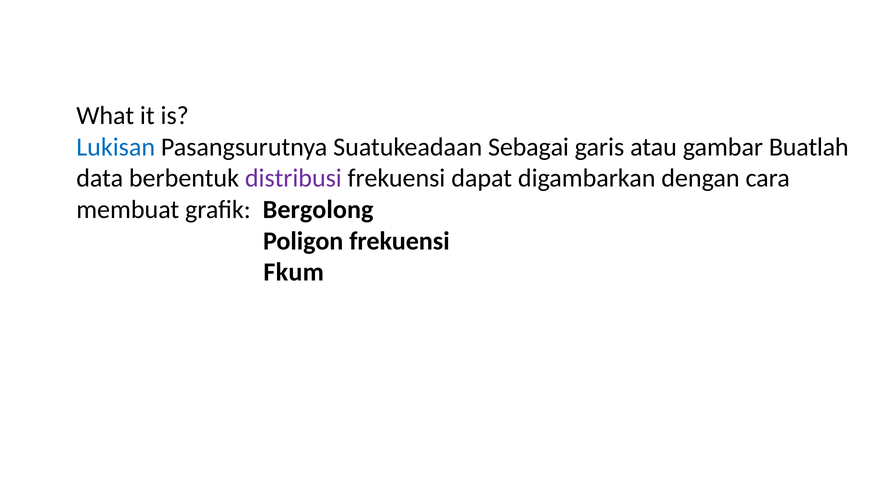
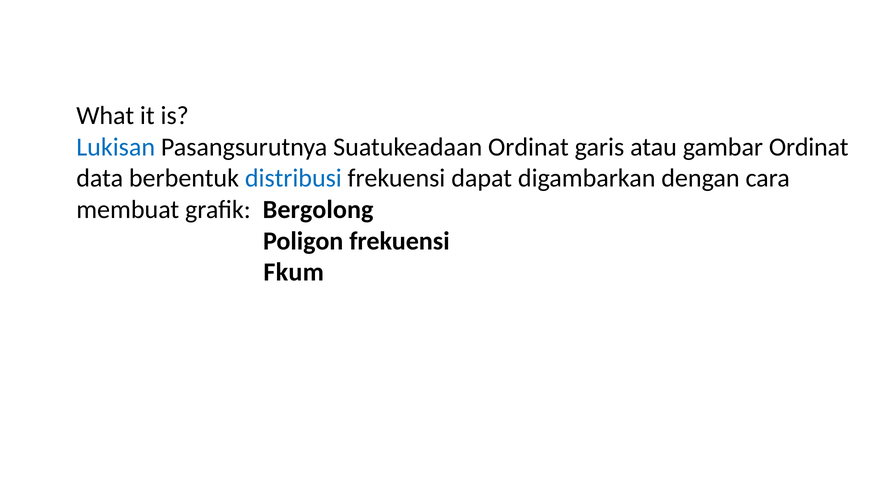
Suatukeadaan Sebagai: Sebagai -> Ordinat
gambar Buatlah: Buatlah -> Ordinat
distribusi colour: purple -> blue
